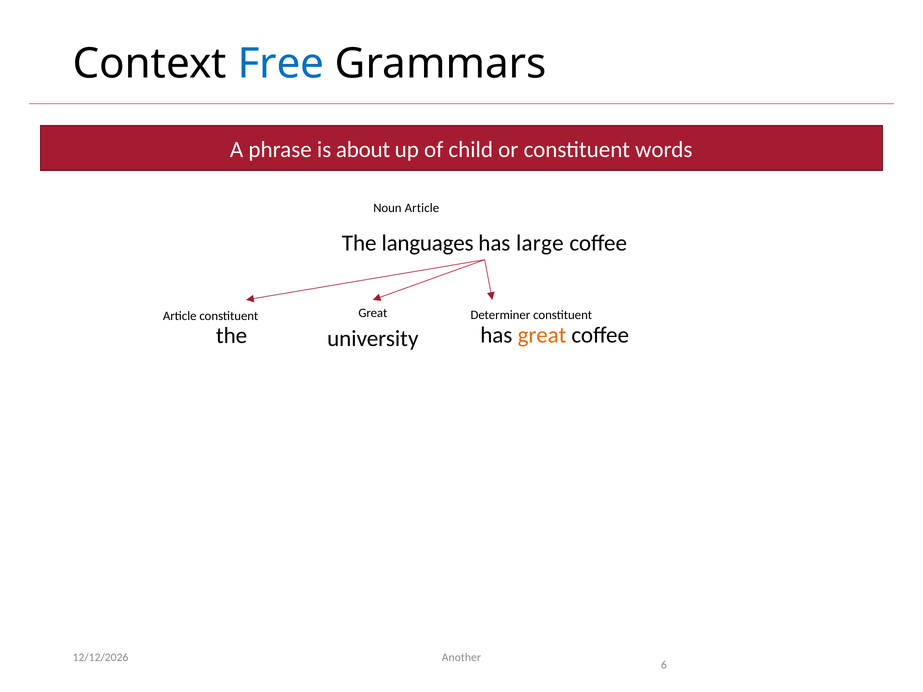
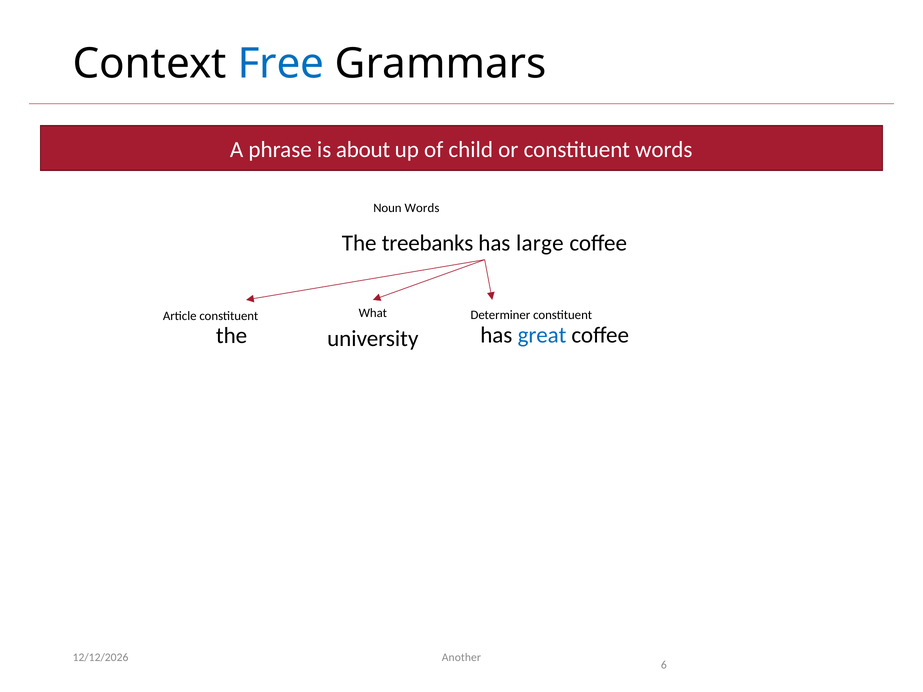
Noun Article: Article -> Words
languages: languages -> treebanks
Great at (373, 313): Great -> What
great at (542, 335) colour: orange -> blue
